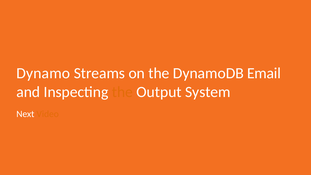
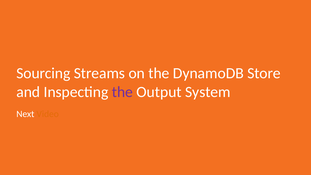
Dynamo: Dynamo -> Sourcing
Email: Email -> Store
the at (122, 92) colour: orange -> purple
